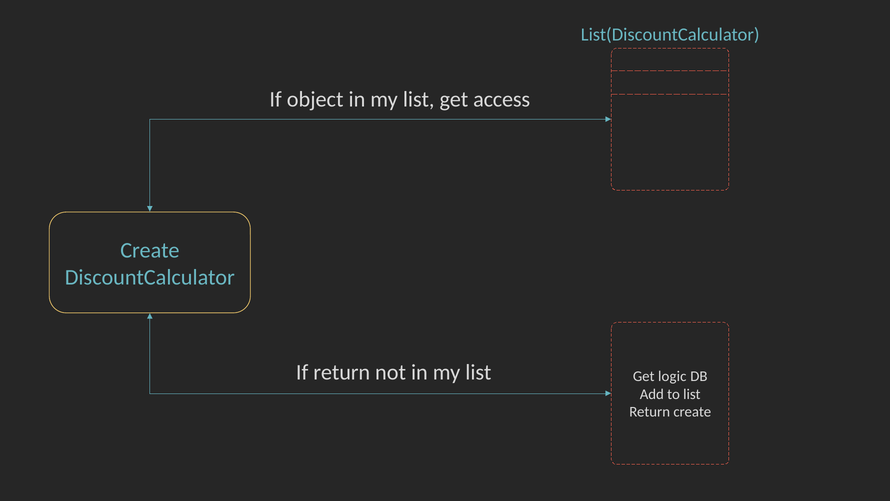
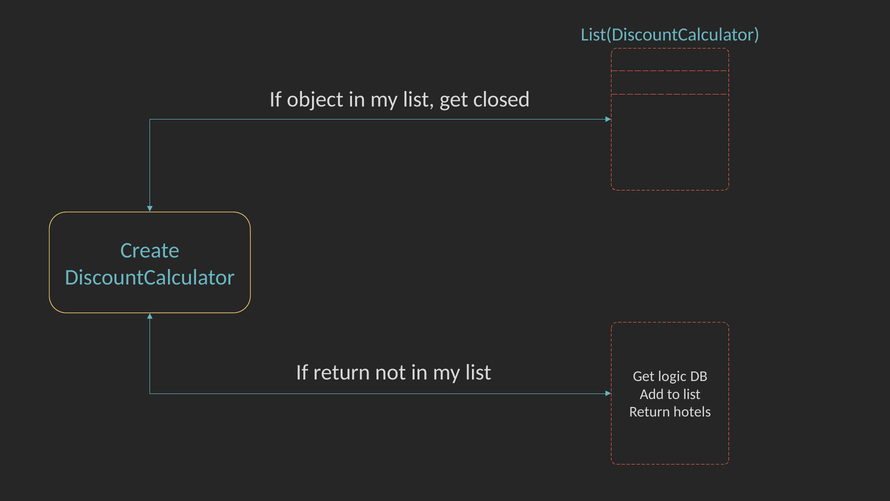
access: access -> closed
Return create: create -> hotels
